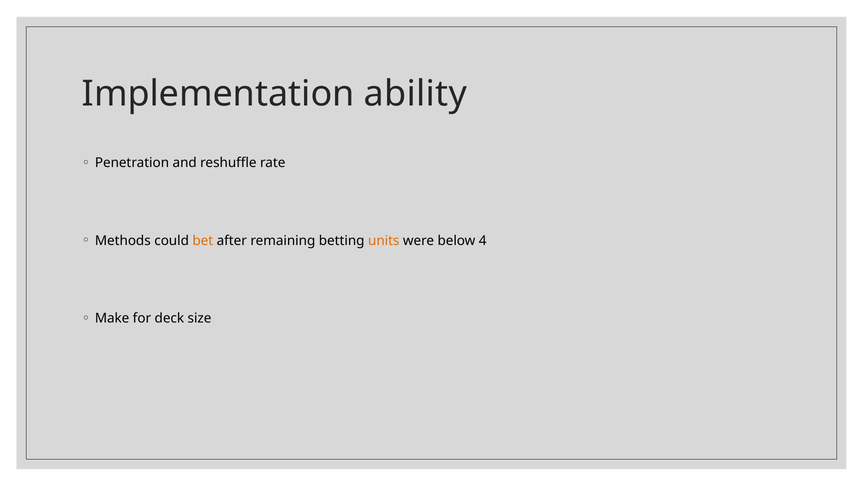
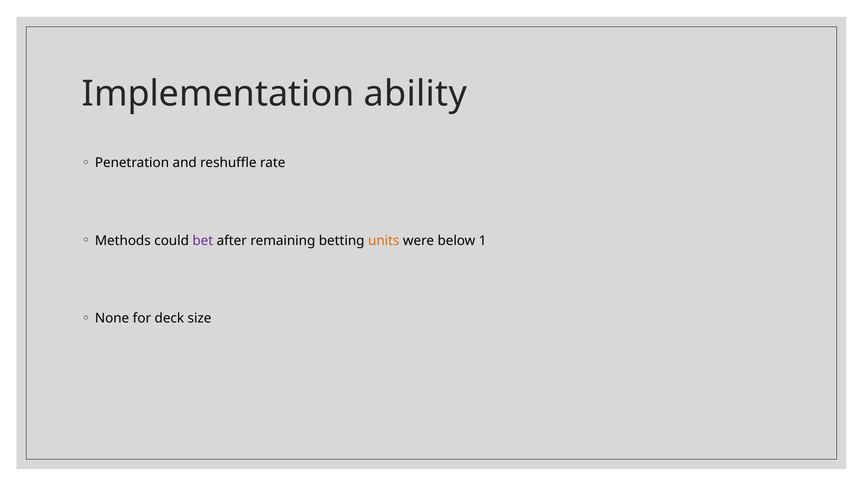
bet colour: orange -> purple
4: 4 -> 1
Make: Make -> None
